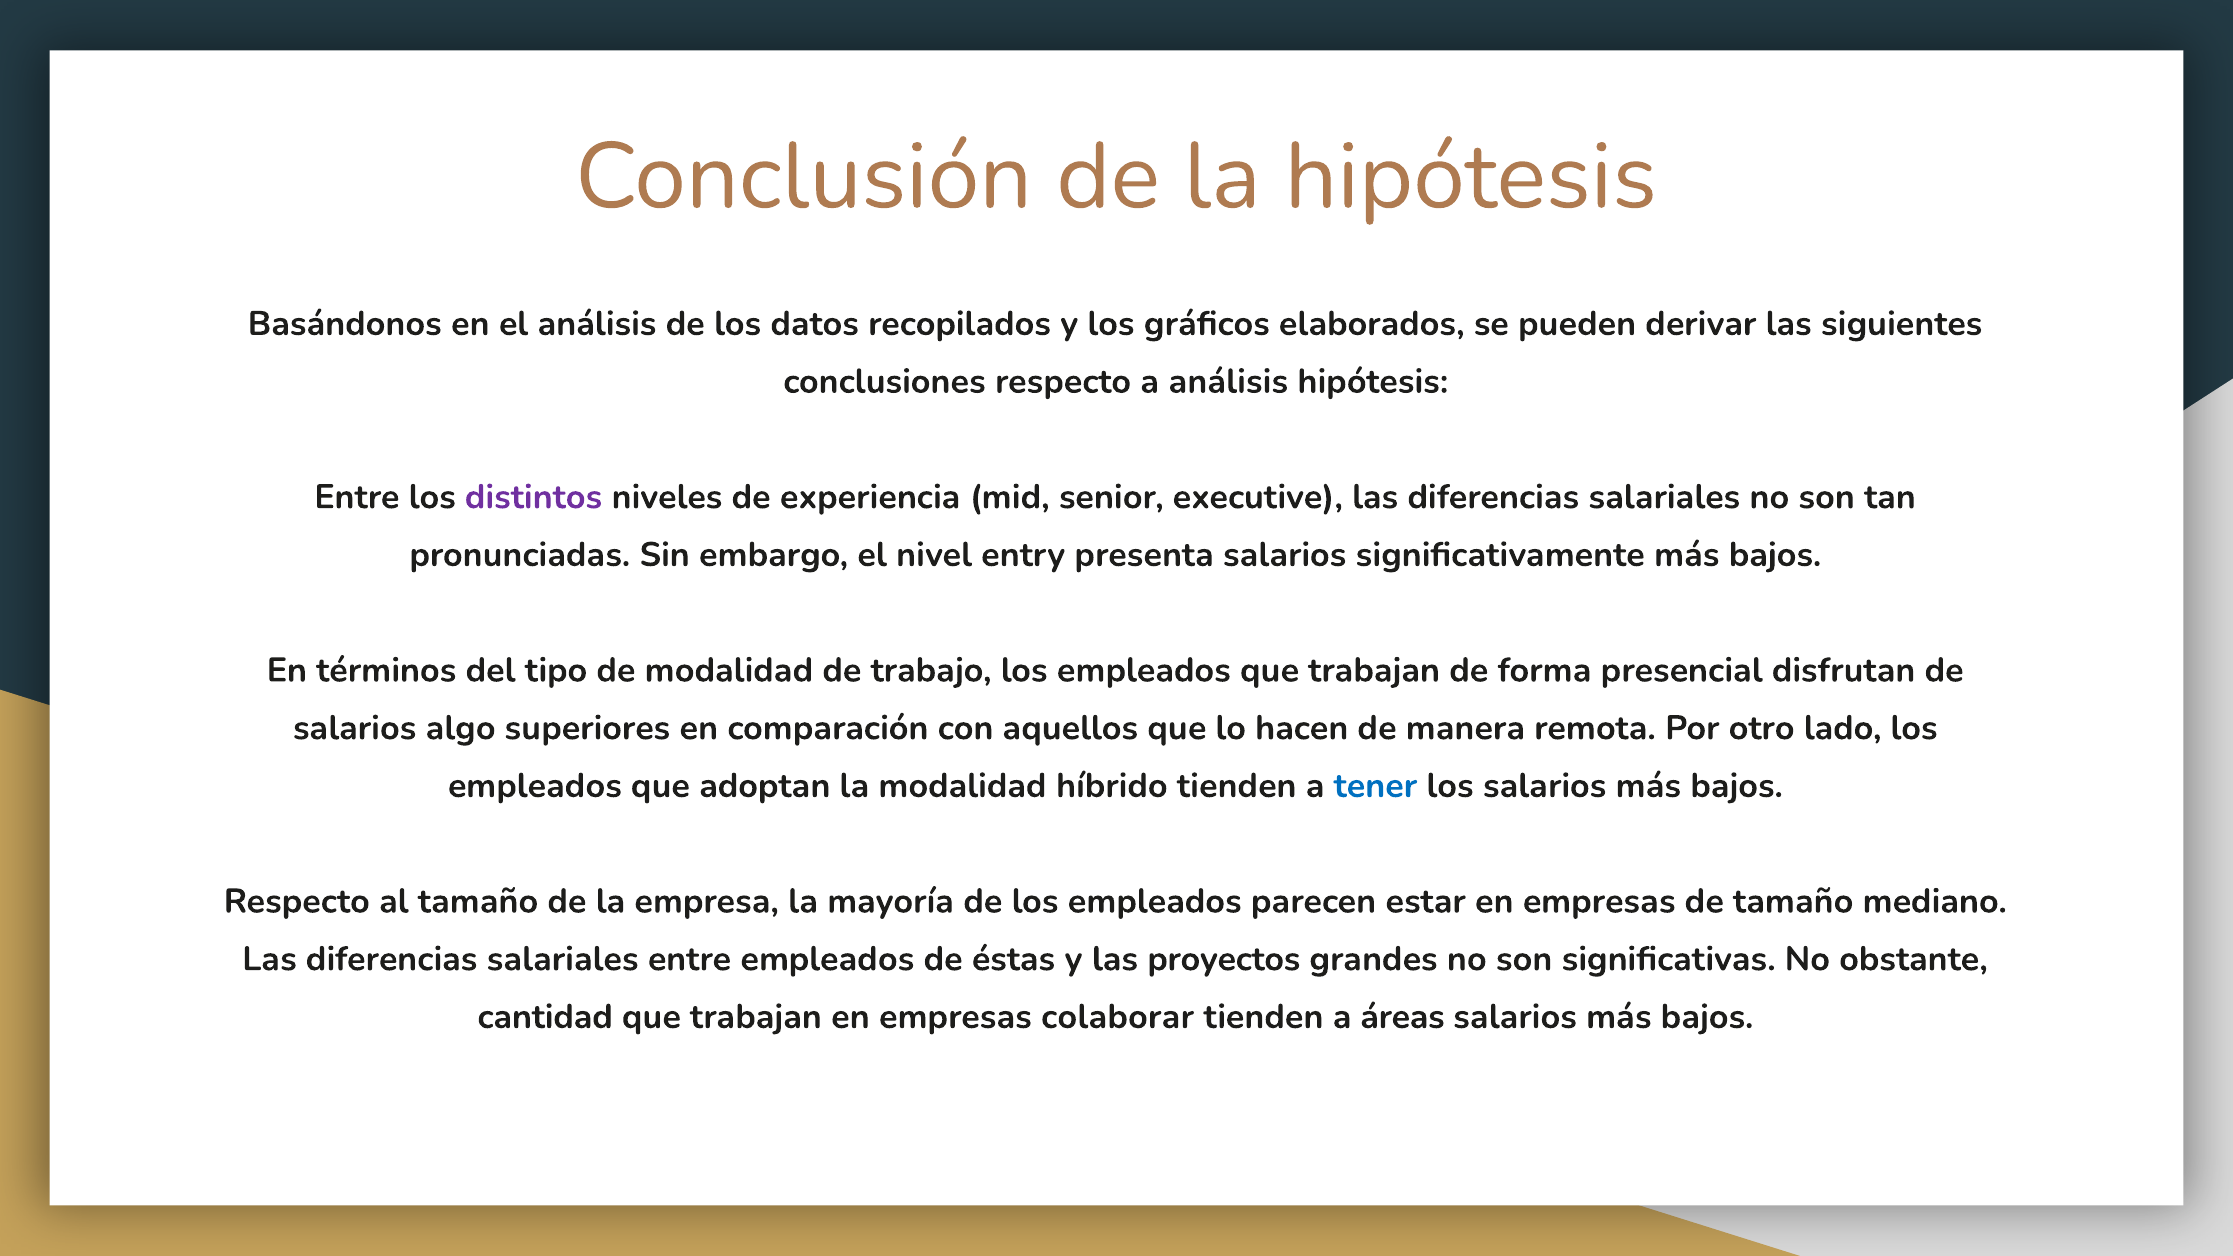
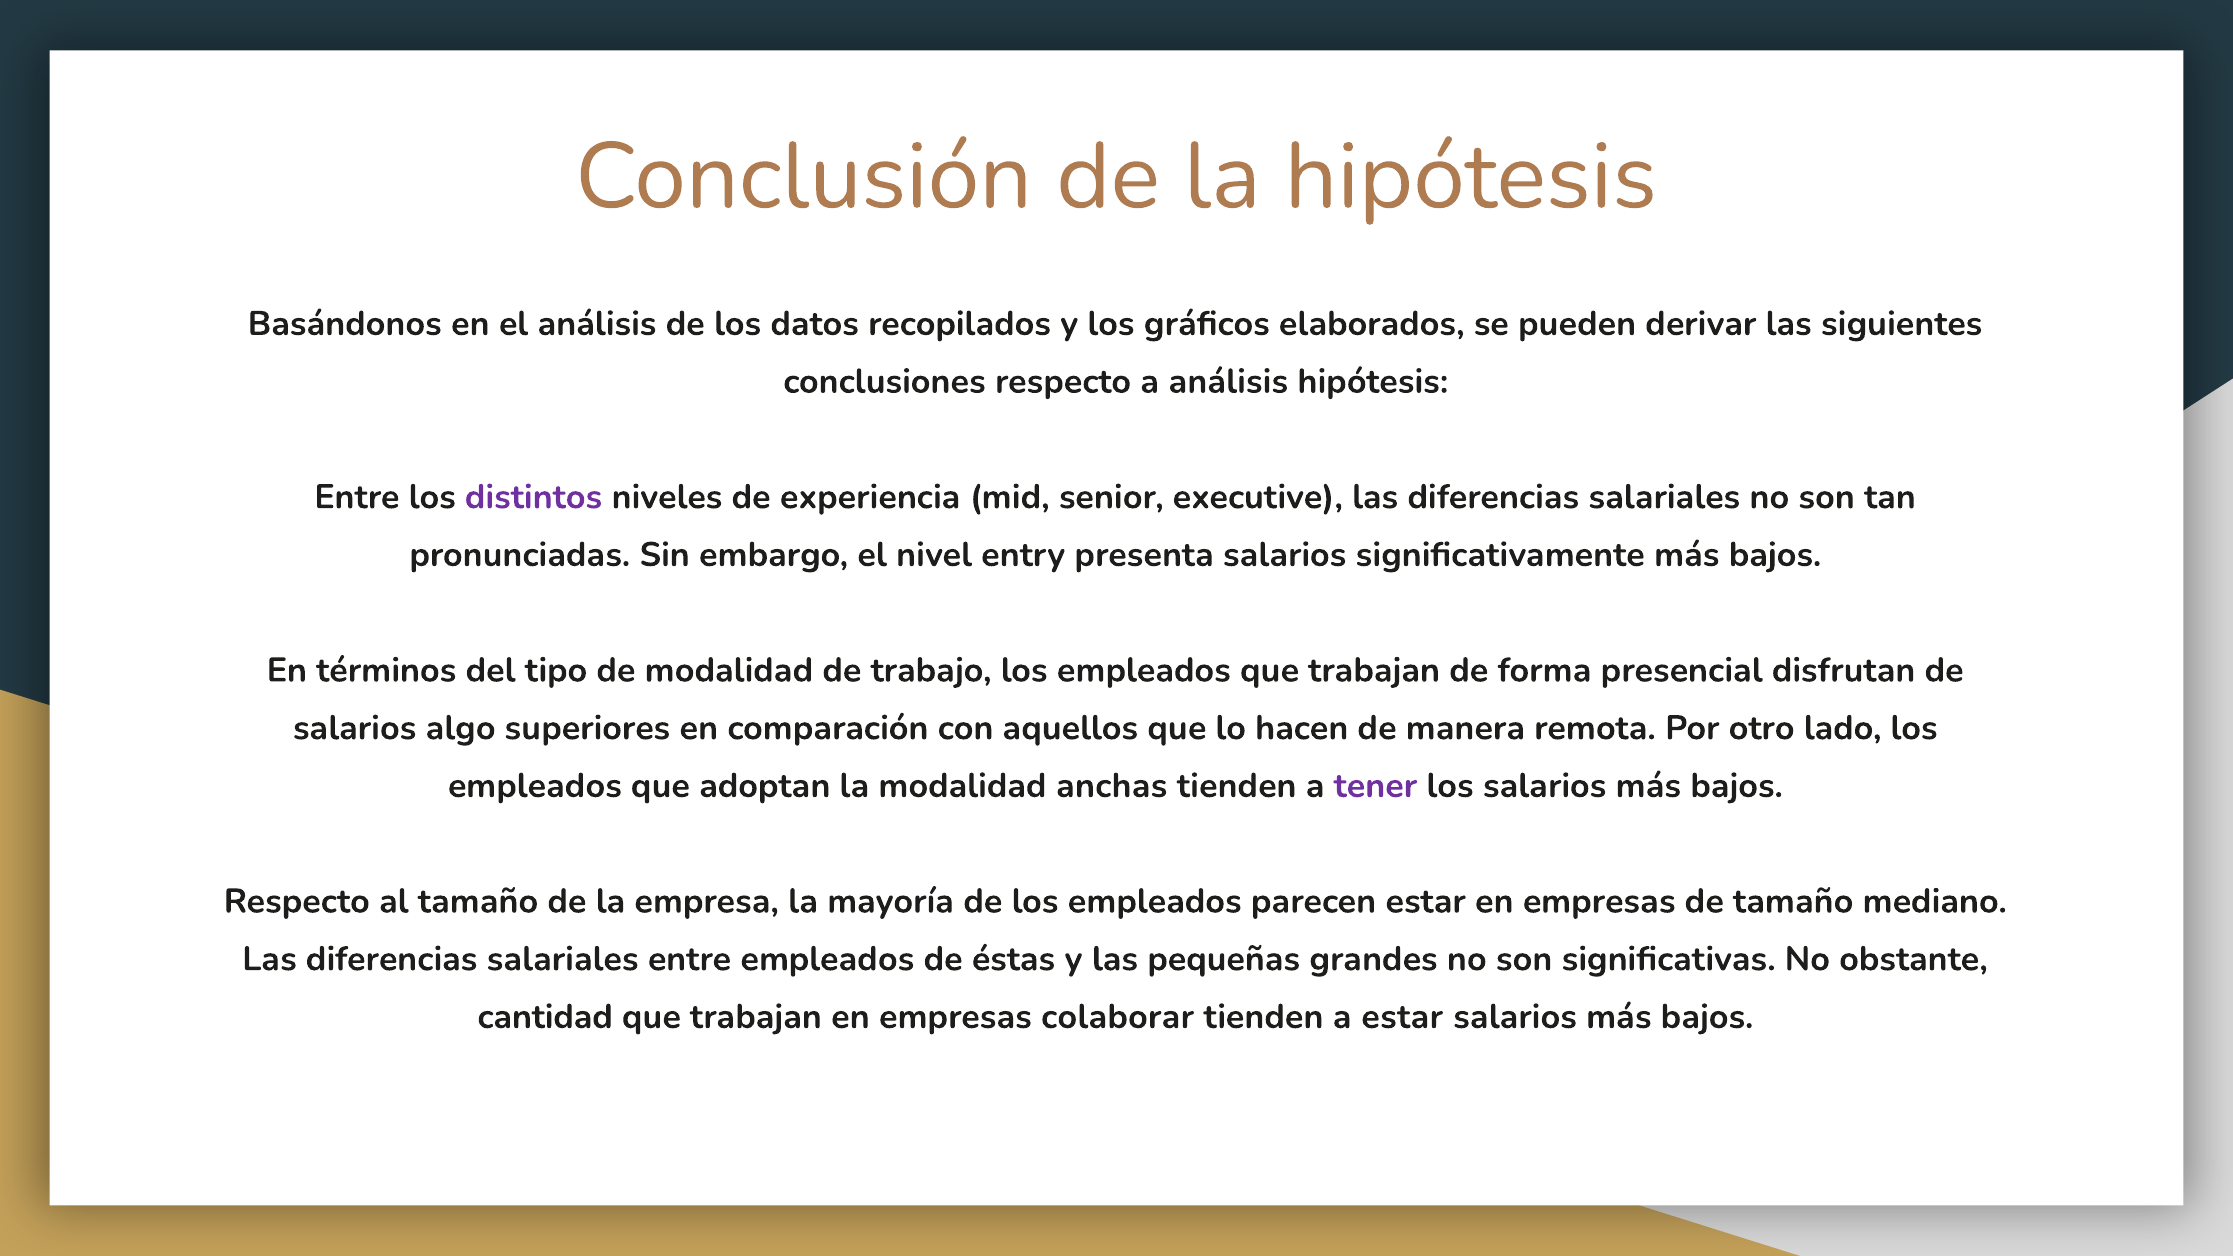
híbrido: híbrido -> anchas
tener colour: blue -> purple
proyectos: proyectos -> pequeñas
a áreas: áreas -> estar
